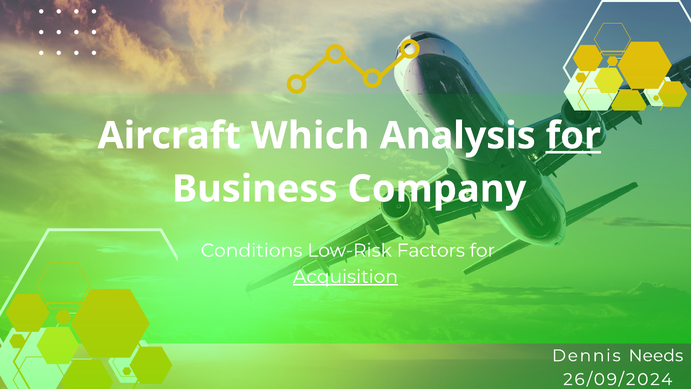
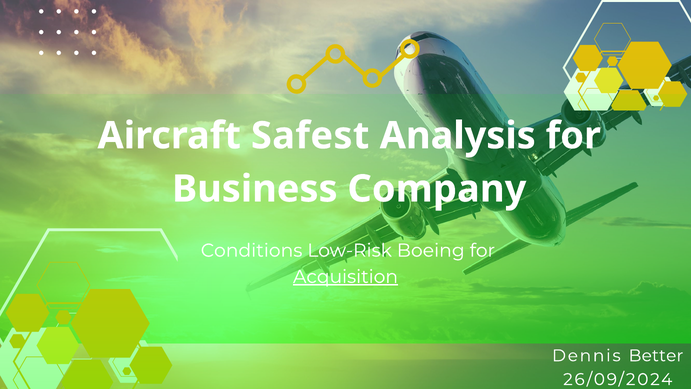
Which: Which -> Safest
for at (573, 136) underline: present -> none
Factors: Factors -> Boeing
Needs: Needs -> Better
